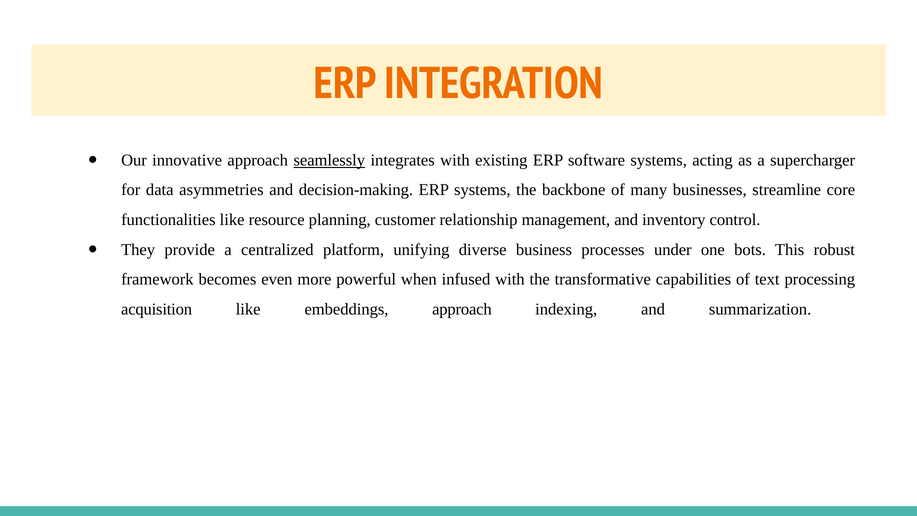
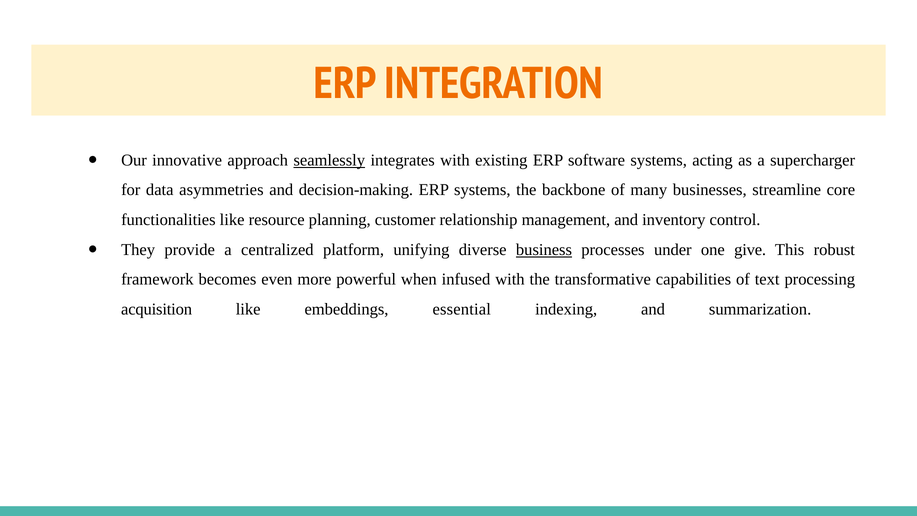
business underline: none -> present
bots: bots -> give
embeddings approach: approach -> essential
